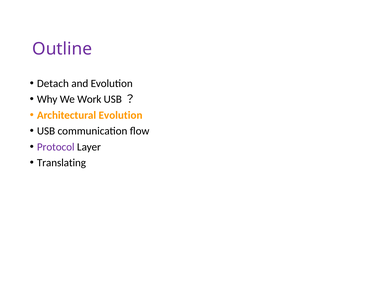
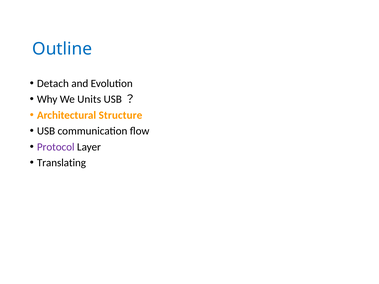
Outline colour: purple -> blue
Work: Work -> Units
Architectural Evolution: Evolution -> Structure
